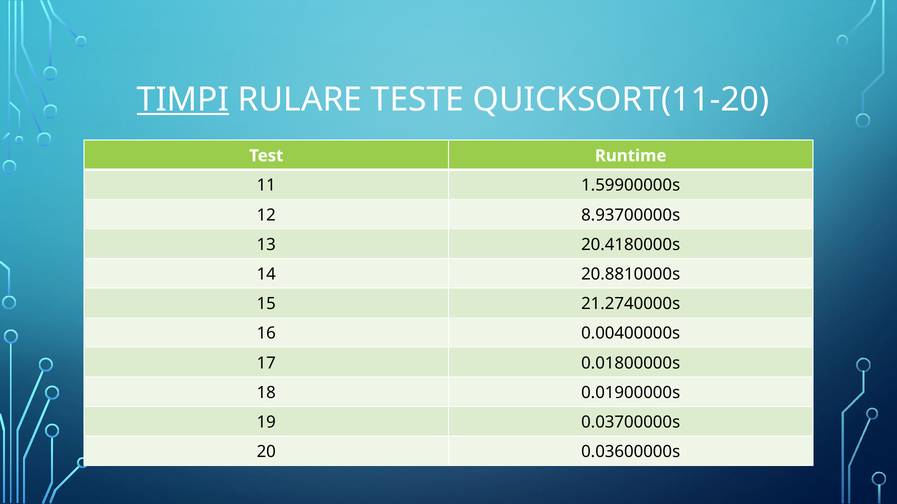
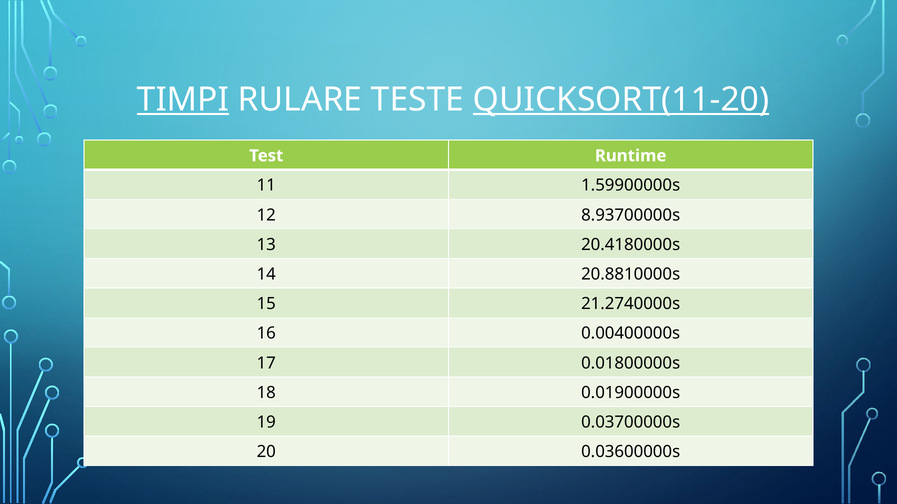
QUICKSORT(11-20 underline: none -> present
